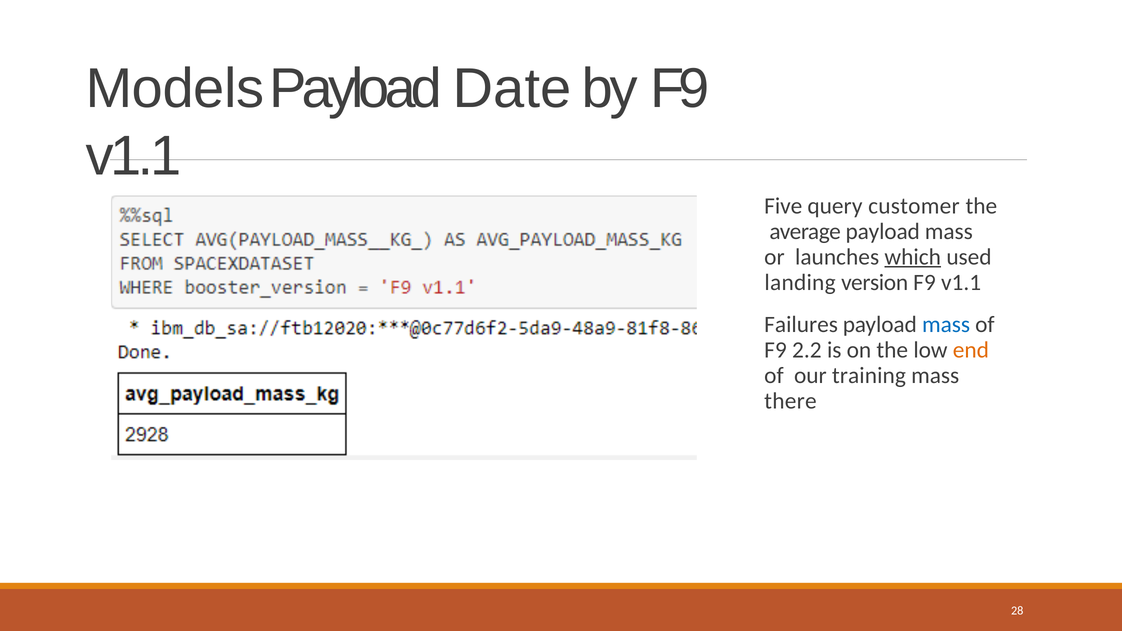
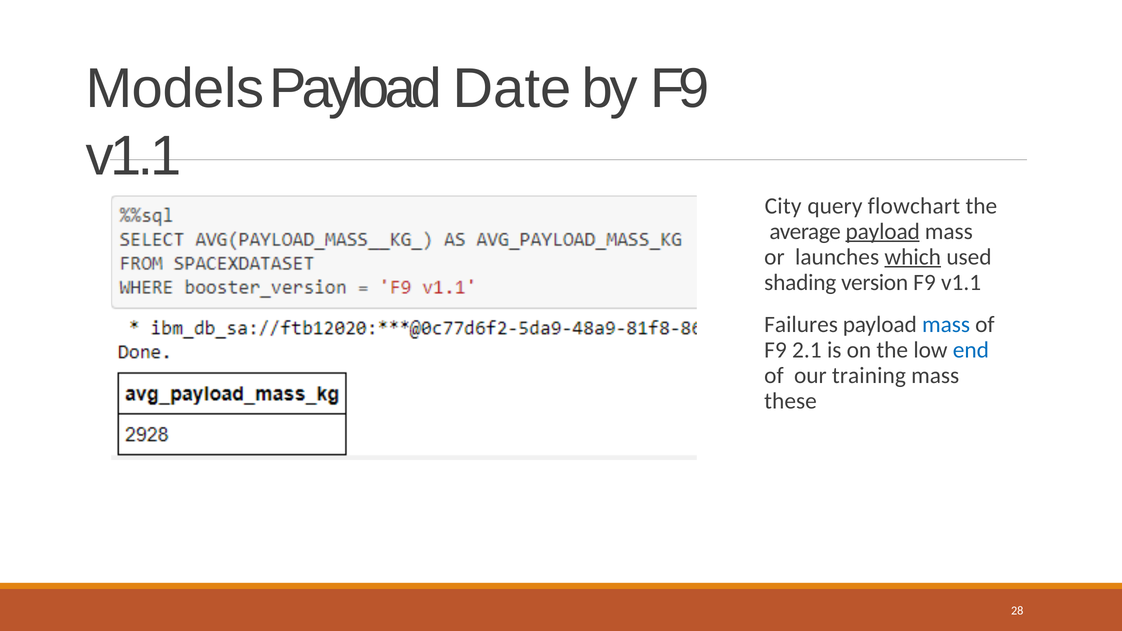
Five: Five -> City
customer: customer -> flowchart
payload at (883, 231) underline: none -> present
landing: landing -> shading
2.2: 2.2 -> 2.1
end colour: orange -> blue
there: there -> these
